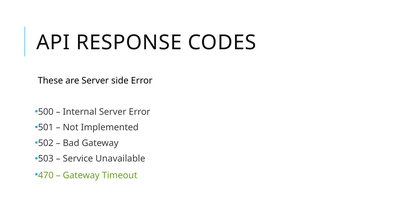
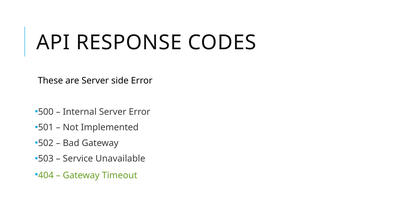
470: 470 -> 404
